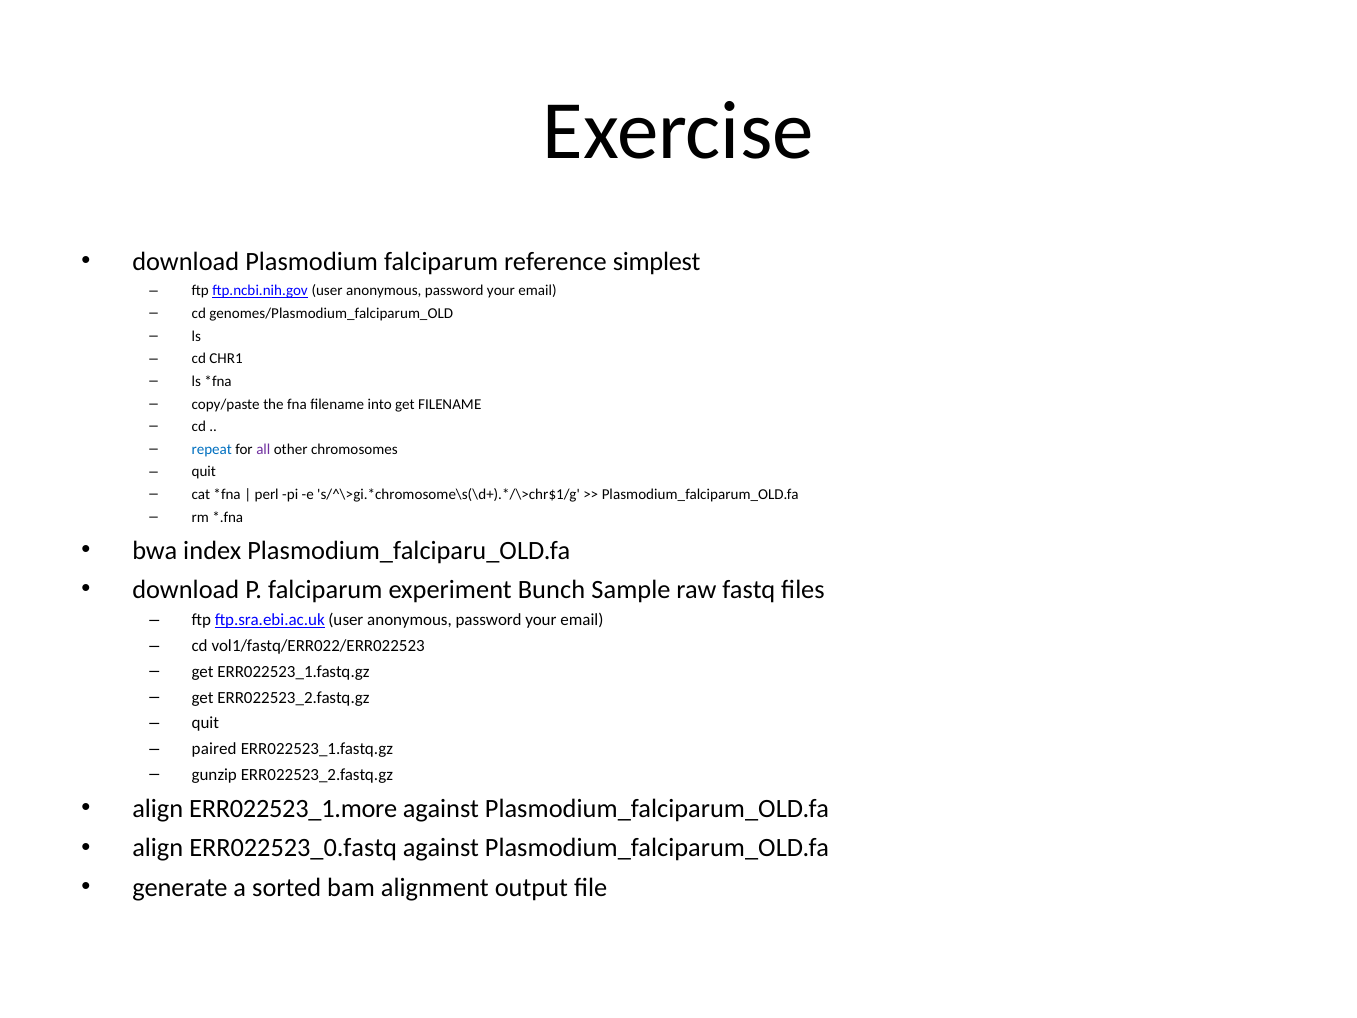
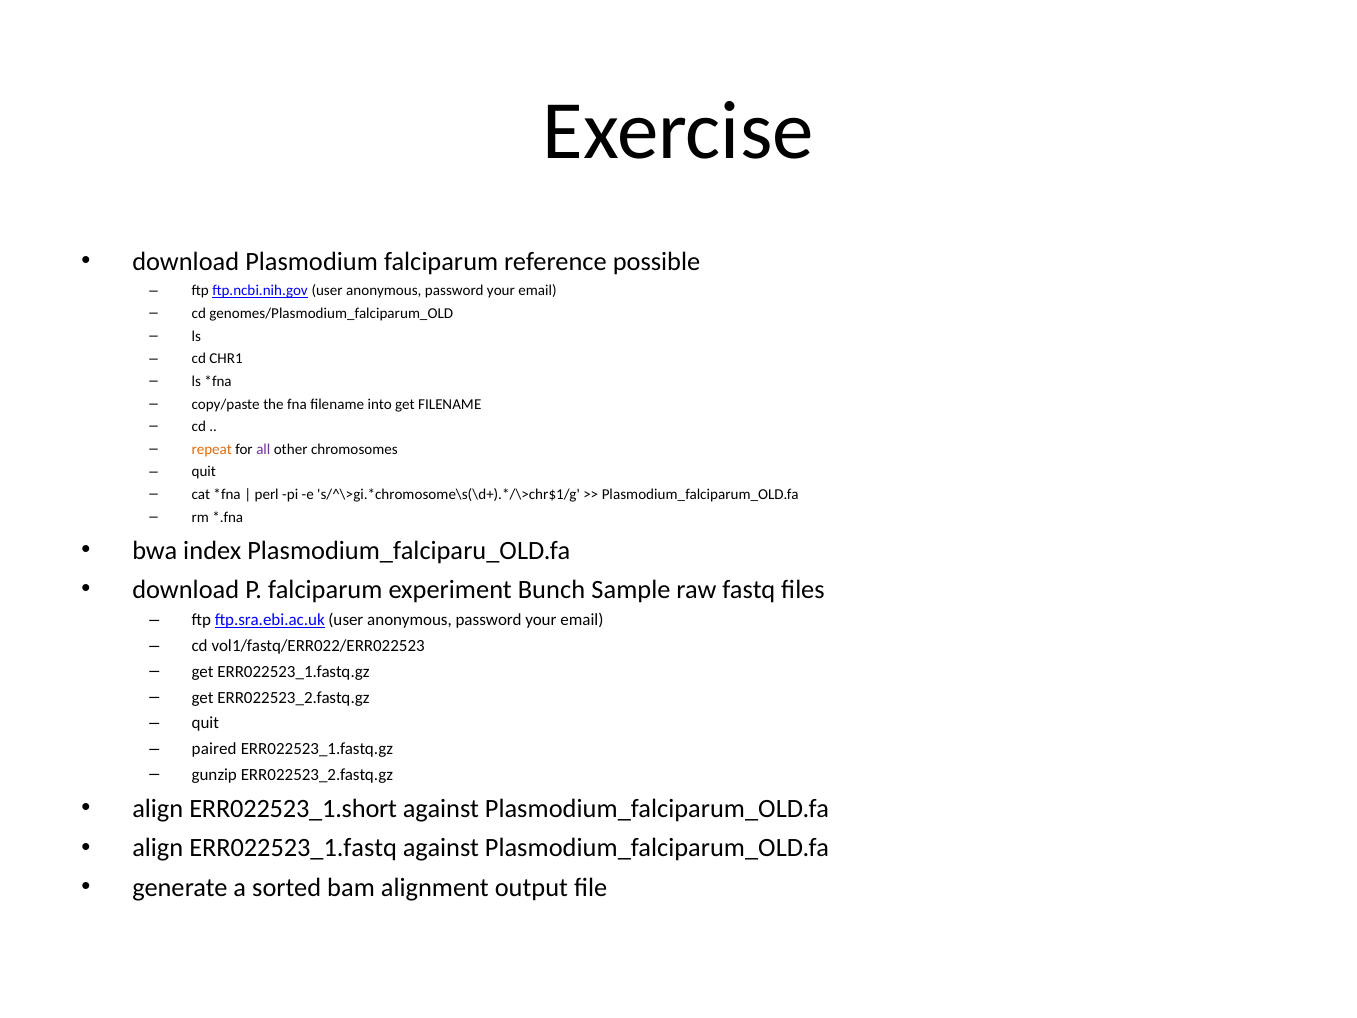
simplest: simplest -> possible
repeat colour: blue -> orange
ERR022523_1.more: ERR022523_1.more -> ERR022523_1.short
ERR022523_0.fastq: ERR022523_0.fastq -> ERR022523_1.fastq
